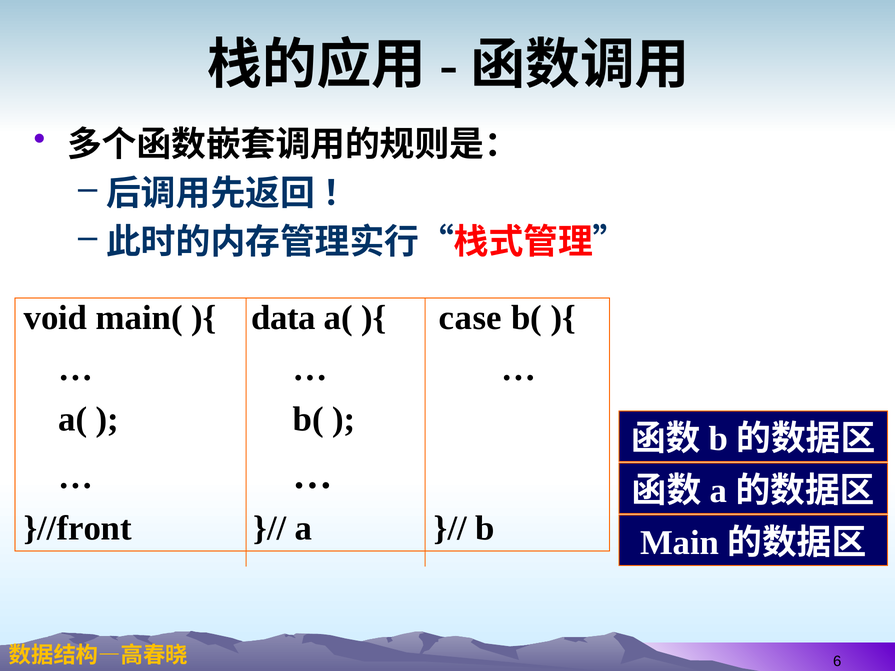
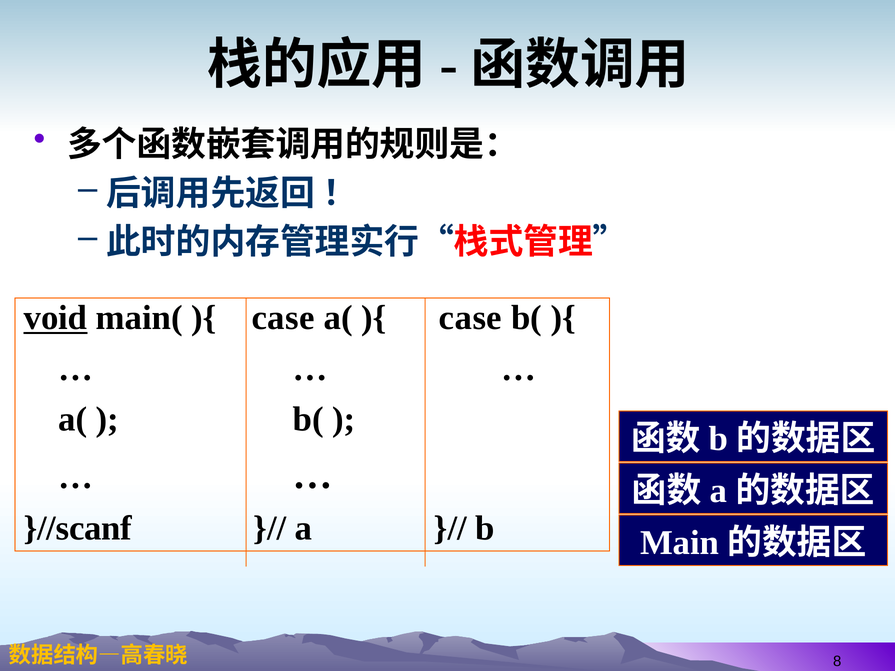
void underline: none -> present
data at (283, 318): data -> case
}//front: }//front -> }//scanf
6: 6 -> 8
